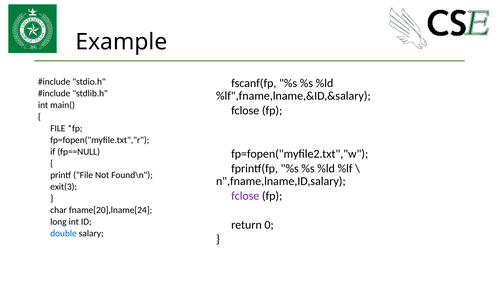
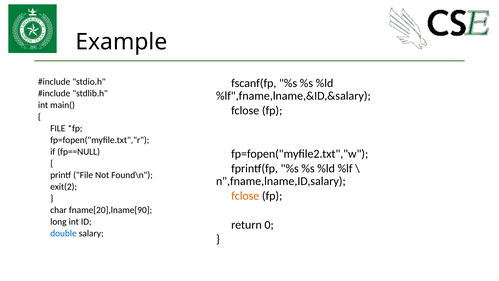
exit(3: exit(3 -> exit(2
fclose at (245, 196) colour: purple -> orange
fname[20],lname[24: fname[20],lname[24 -> fname[20],lname[90
